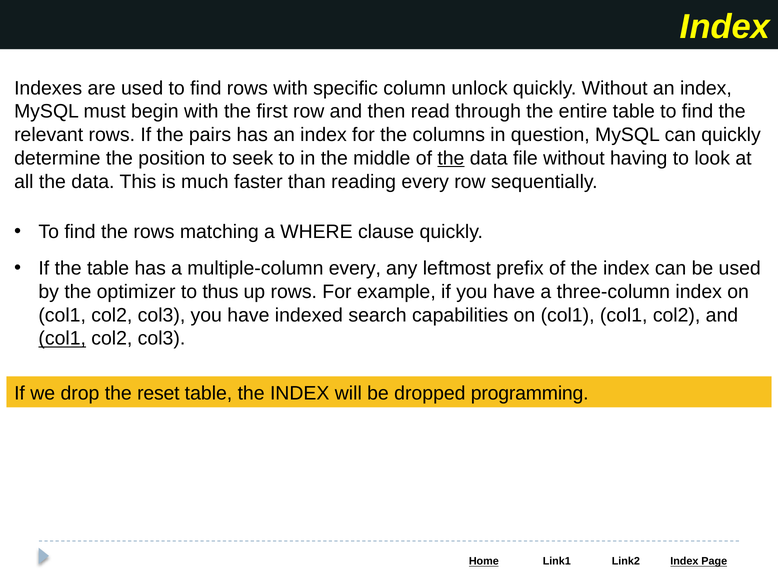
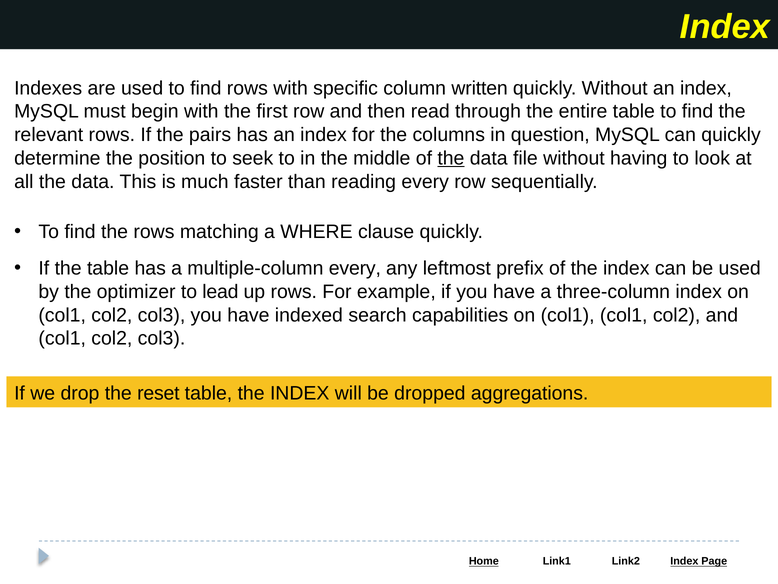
unlock: unlock -> written
thus: thus -> lead
col1 at (62, 338) underline: present -> none
programming: programming -> aggregations
